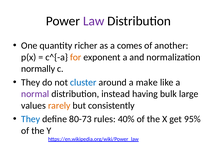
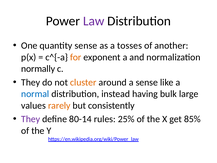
quantity richer: richer -> sense
comes: comes -> tosses
cluster colour: blue -> orange
a make: make -> sense
normal colour: purple -> blue
They at (31, 119) colour: blue -> purple
80-73: 80-73 -> 80-14
40%: 40% -> 25%
95%: 95% -> 85%
